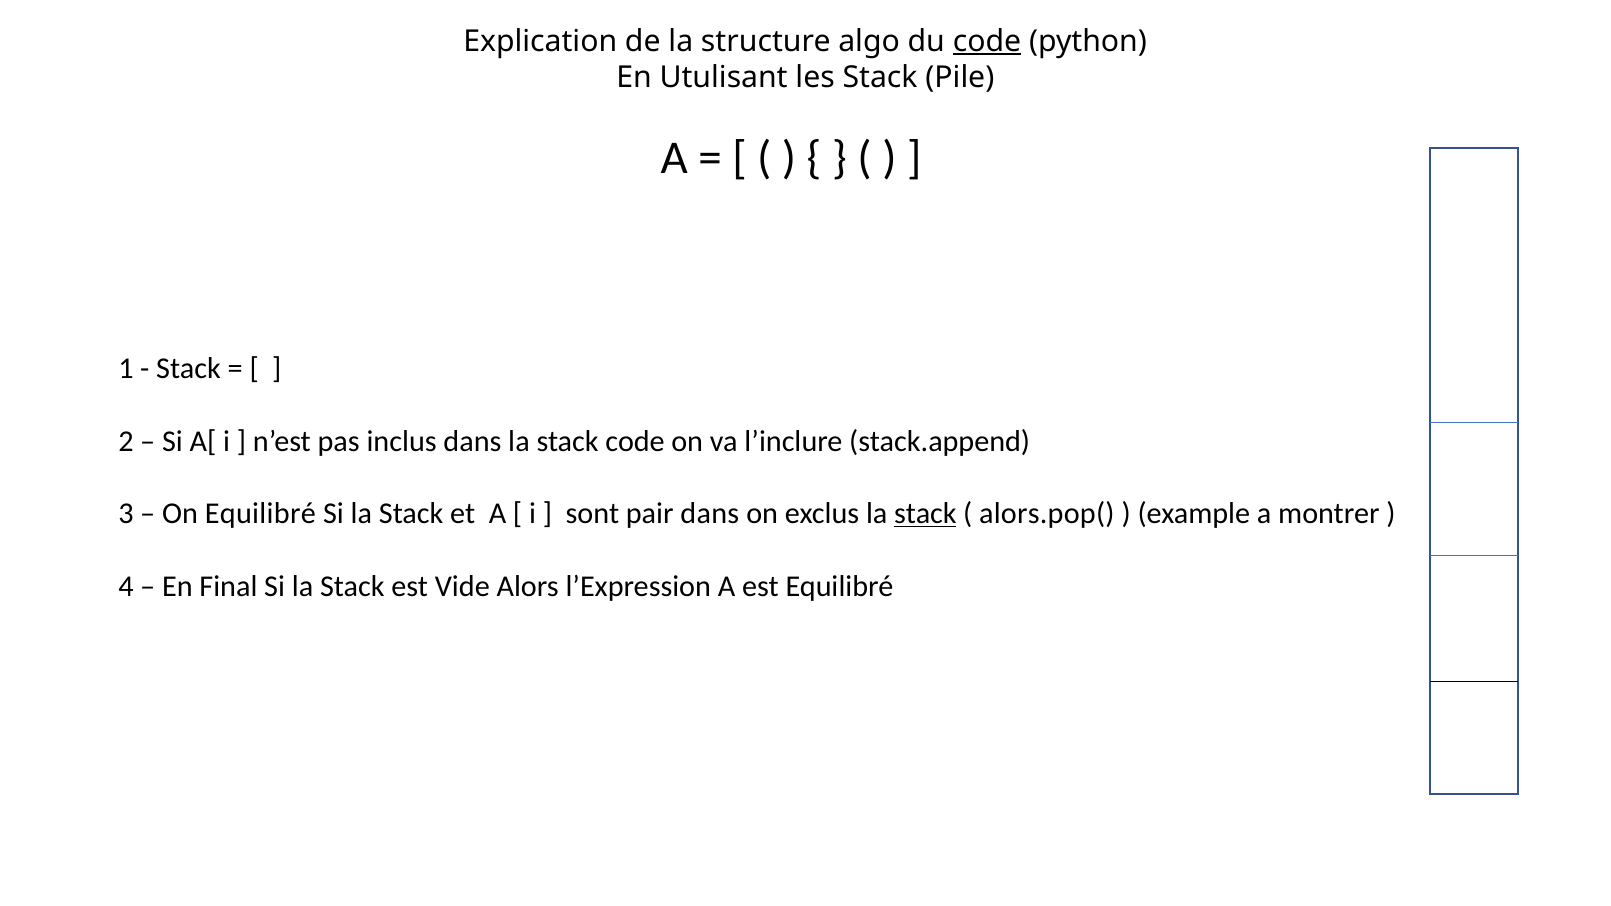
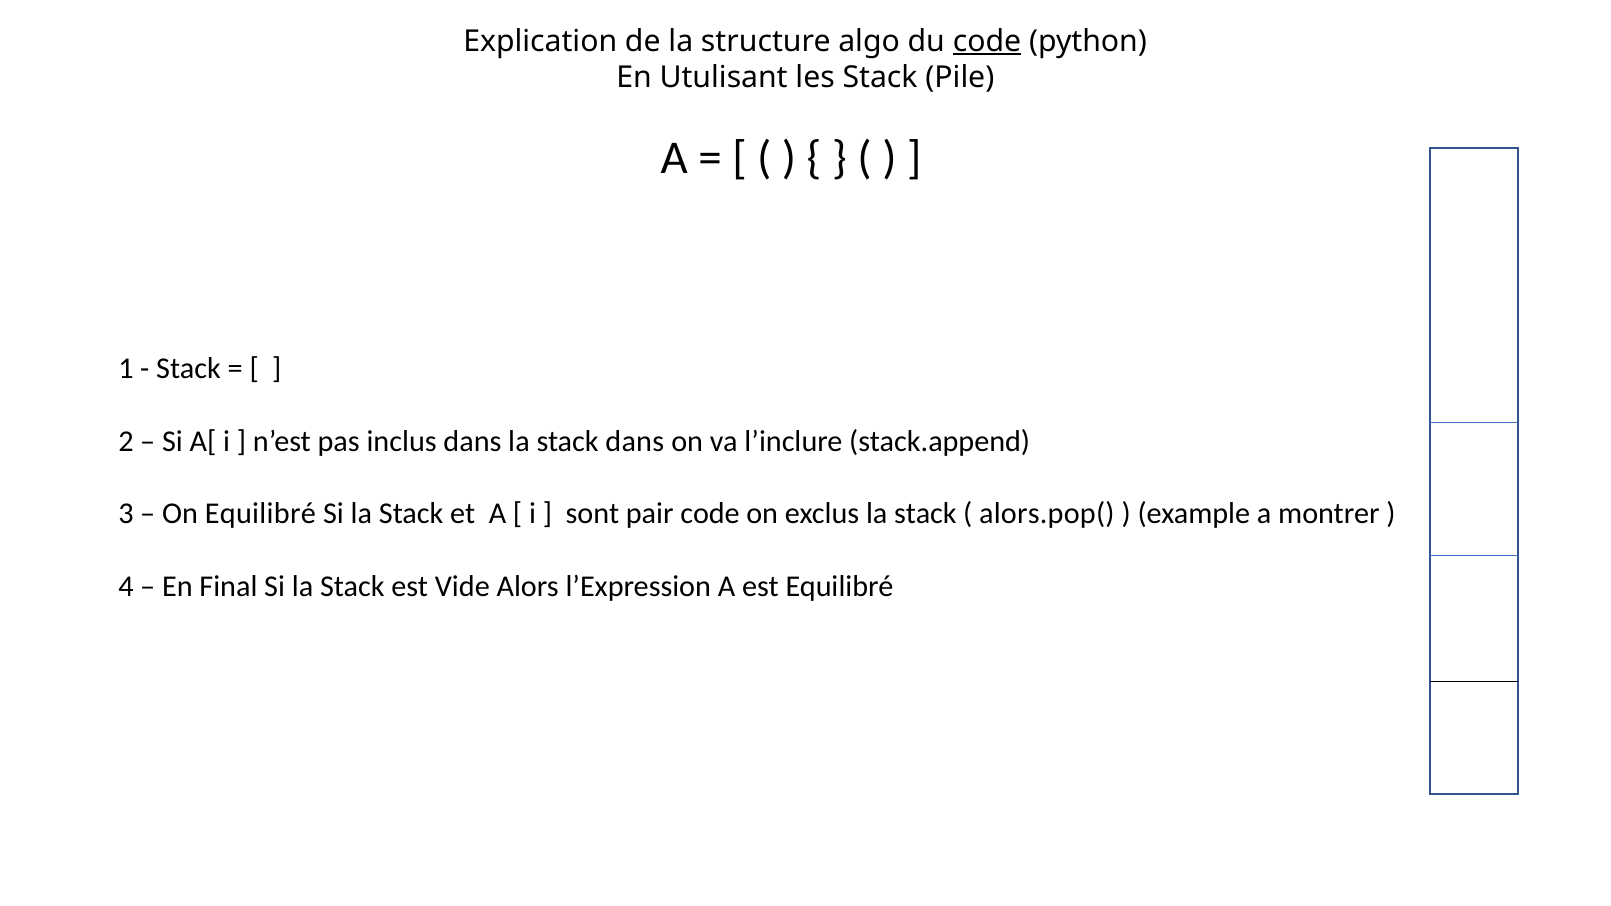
stack code: code -> dans
pair dans: dans -> code
stack at (925, 514) underline: present -> none
